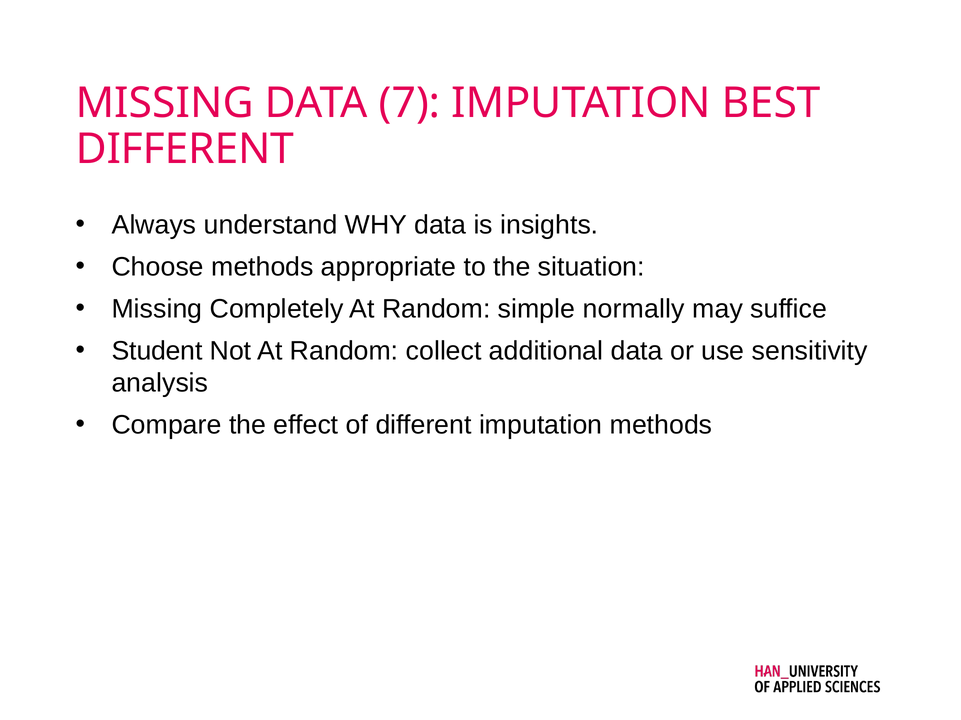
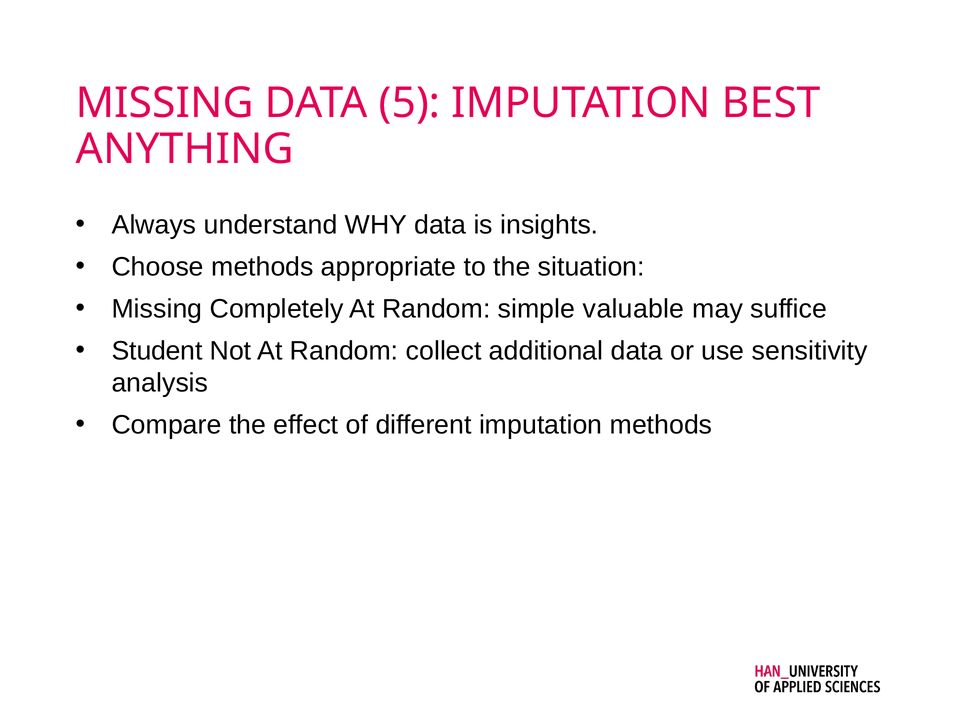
7: 7 -> 5
DIFFERENT at (185, 150): DIFFERENT -> ANYTHING
normally: normally -> valuable
